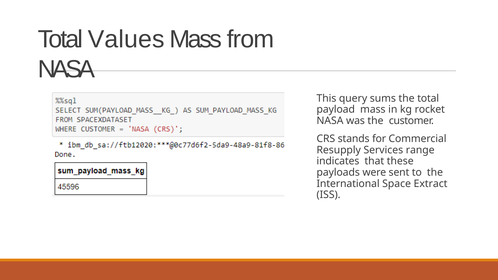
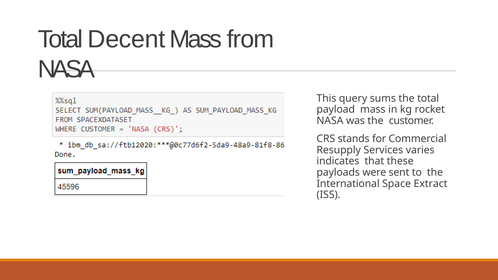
Values: Values -> Decent
range: range -> varies
